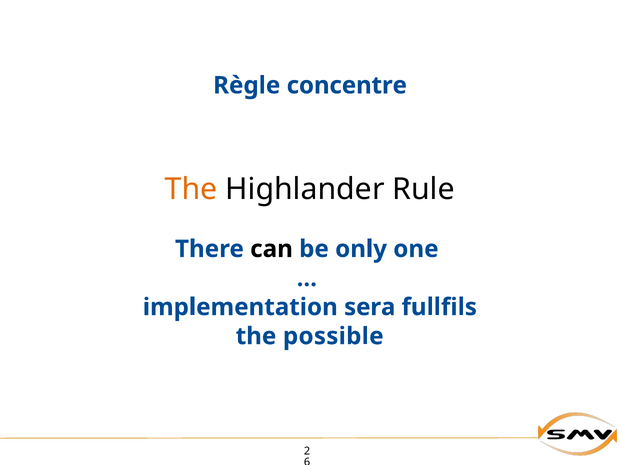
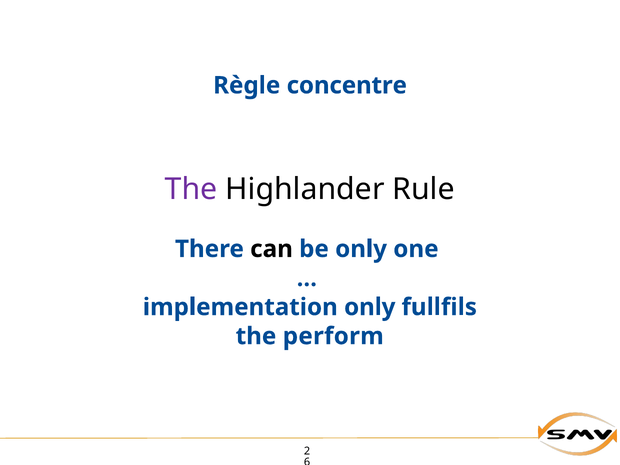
The at (191, 189) colour: orange -> purple
implementation sera: sera -> only
possible: possible -> perform
